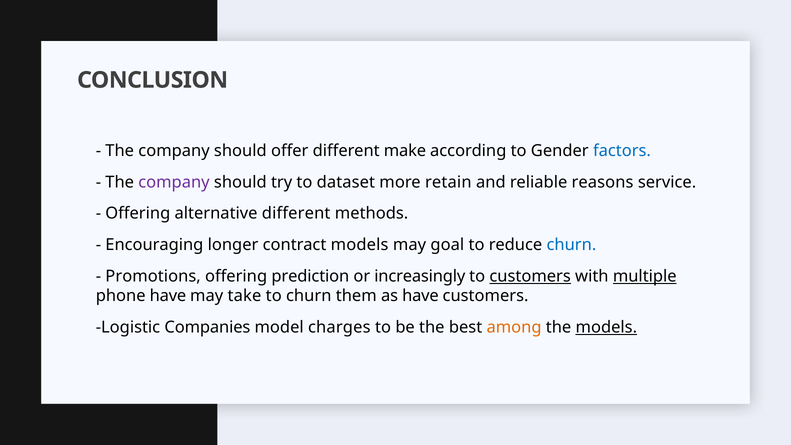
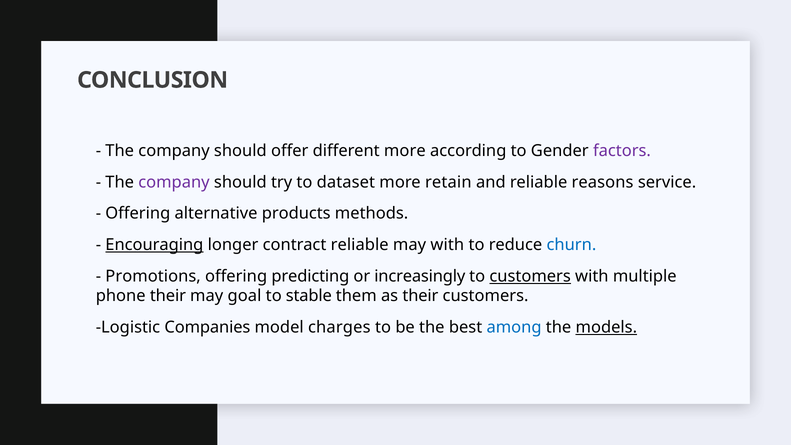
different make: make -> more
factors colour: blue -> purple
alternative different: different -> products
Encouraging underline: none -> present
contract models: models -> reliable
may goal: goal -> with
prediction: prediction -> predicting
multiple underline: present -> none
phone have: have -> their
take: take -> goal
to churn: churn -> stable
as have: have -> their
among colour: orange -> blue
